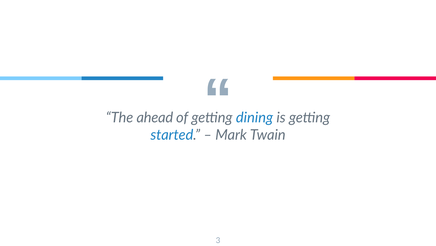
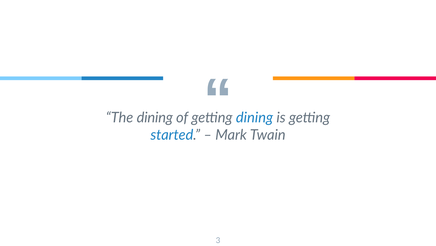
The ahead: ahead -> dining
